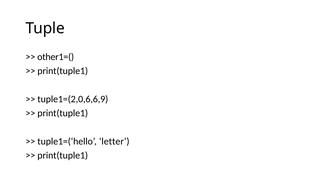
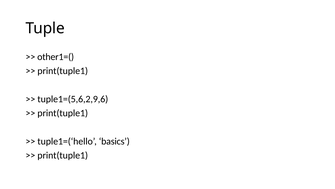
tuple1=(2,0,6,6,9: tuple1=(2,0,6,6,9 -> tuple1=(5,6,2,9,6
letter: letter -> basics
